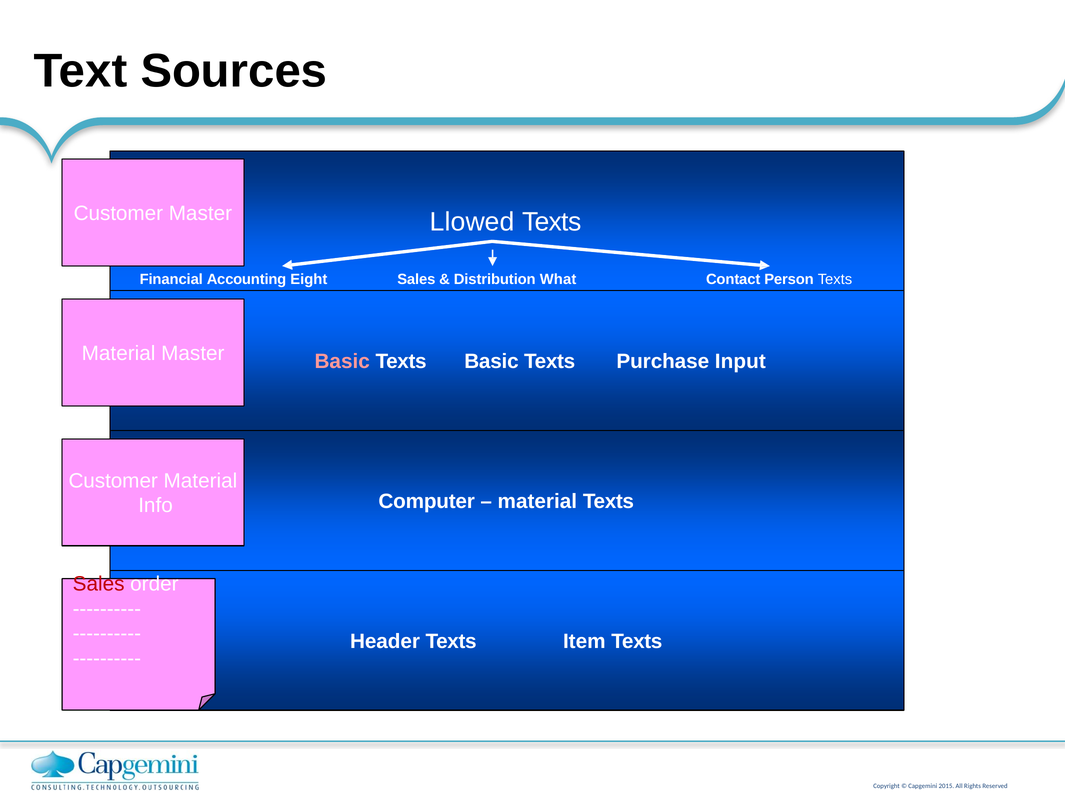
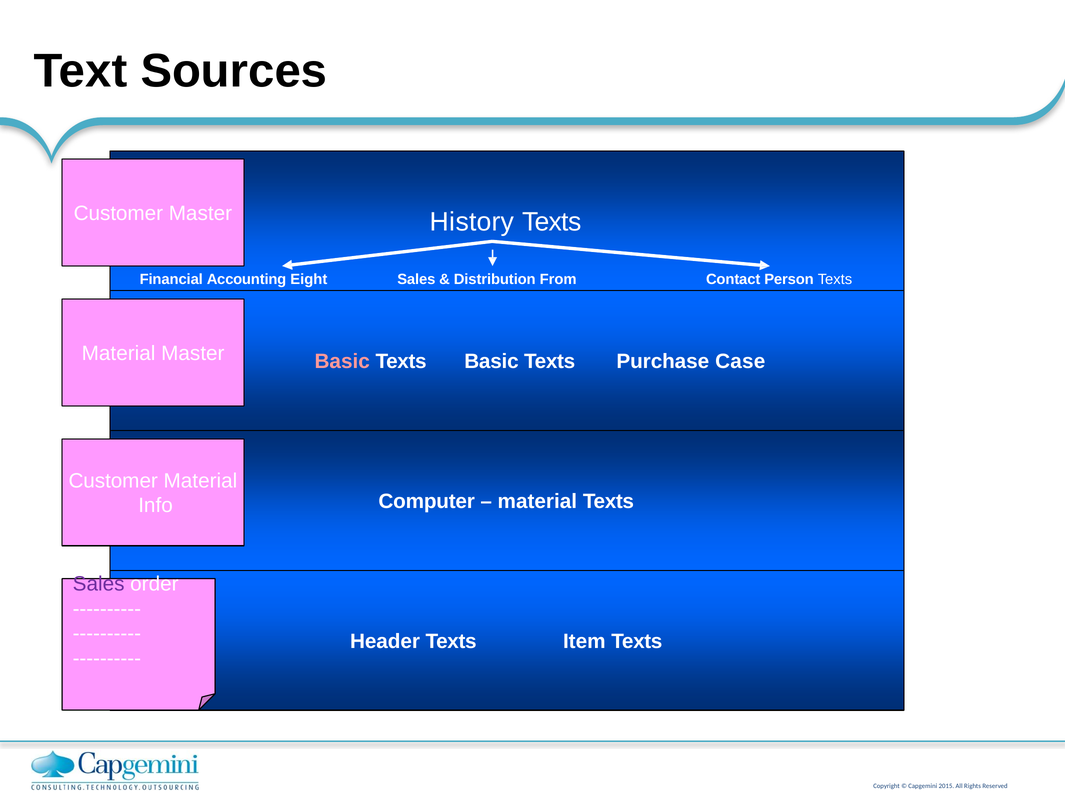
Llowed: Llowed -> History
What: What -> From
Input: Input -> Case
Sales at (99, 584) colour: red -> purple
